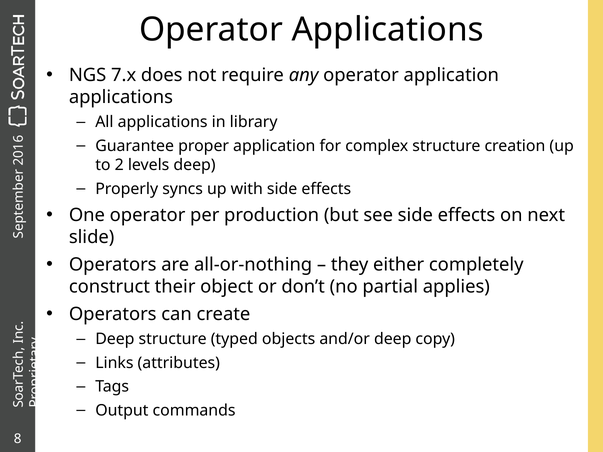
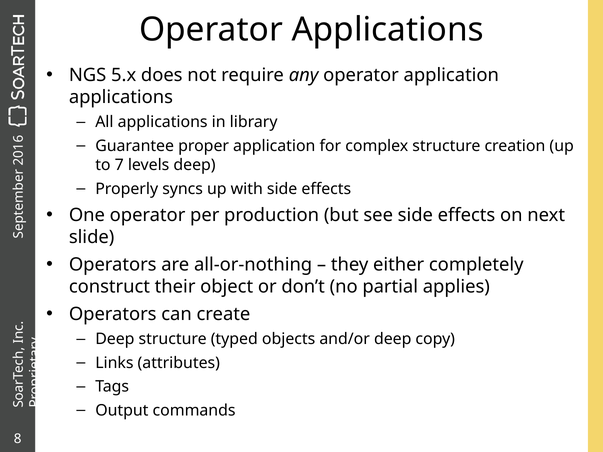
7.x: 7.x -> 5.x
to 2: 2 -> 7
